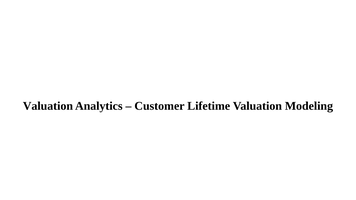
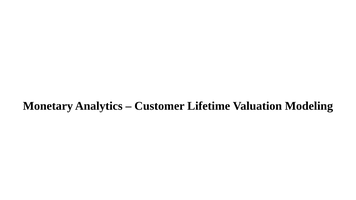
Valuation at (48, 106): Valuation -> Monetary
